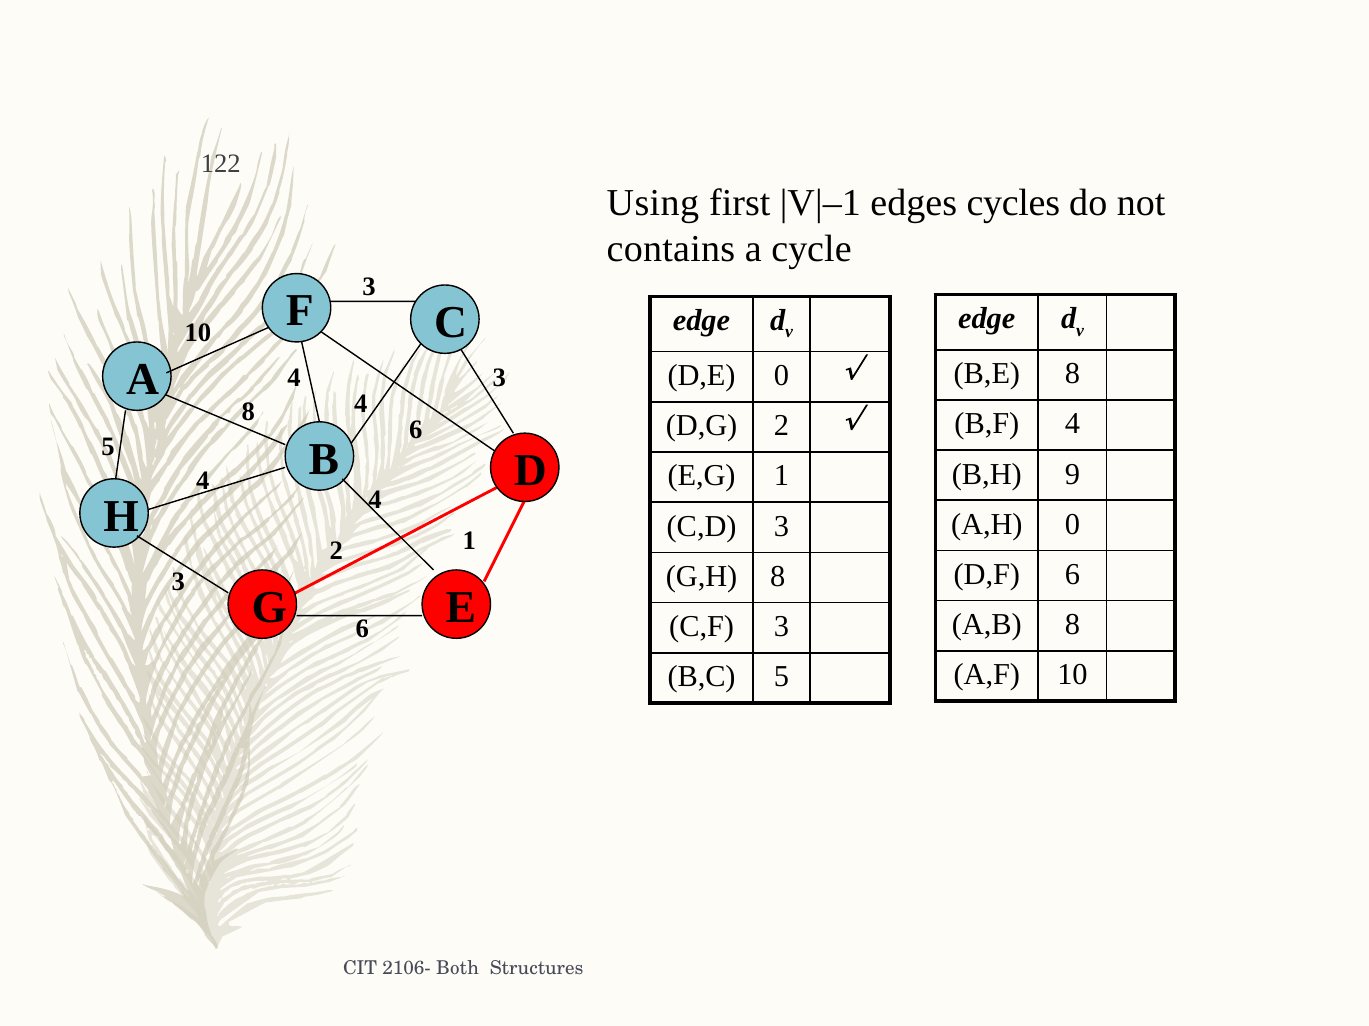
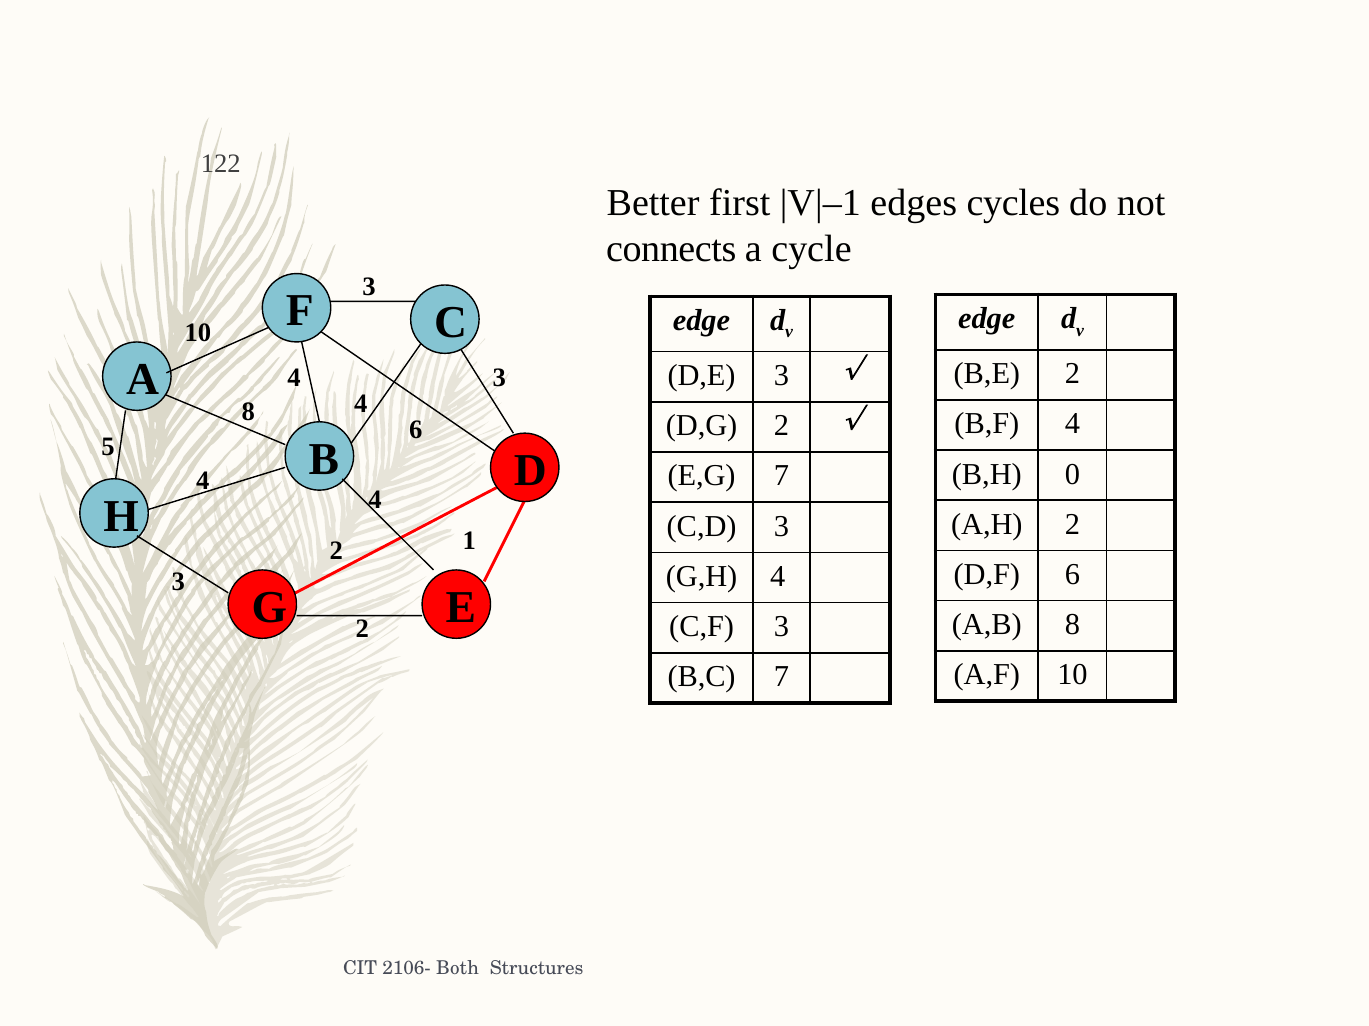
Using: Using -> Better
contains: contains -> connects
B,E 8: 8 -> 2
D,E 0: 0 -> 3
9: 9 -> 0
E,G 1: 1 -> 7
A,H 0: 0 -> 2
G,H 8: 8 -> 4
G 6: 6 -> 2
B,C 5: 5 -> 7
